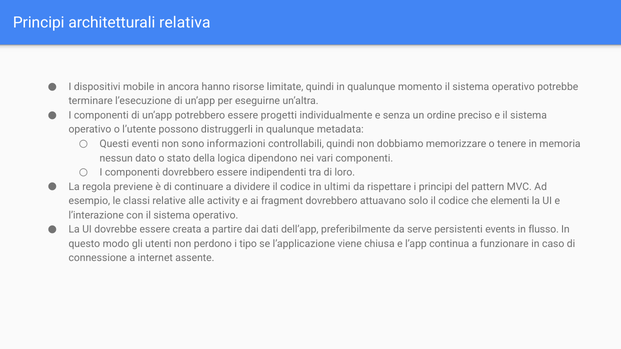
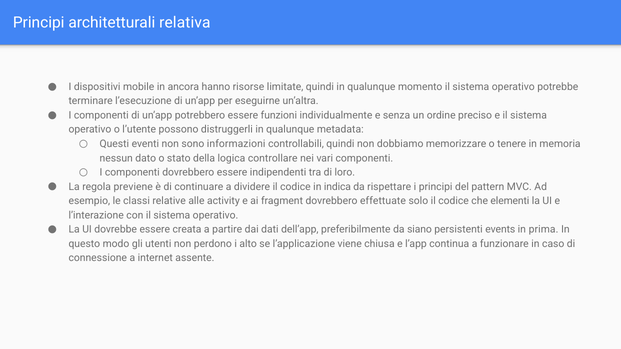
progetti: progetti -> funzioni
dipendono: dipendono -> controllare
ultimi: ultimi -> indica
attuavano: attuavano -> effettuate
serve: serve -> siano
flusso: flusso -> prima
tipo: tipo -> alto
